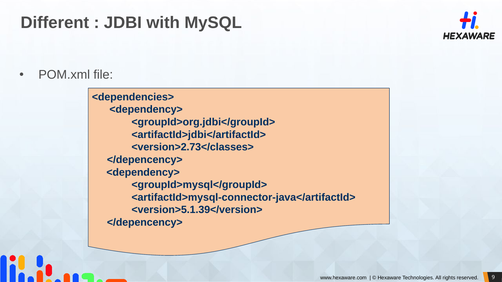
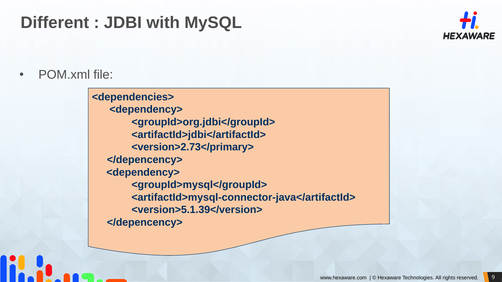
<version>2.73</classes>: <version>2.73</classes> -> <version>2.73</primary>
